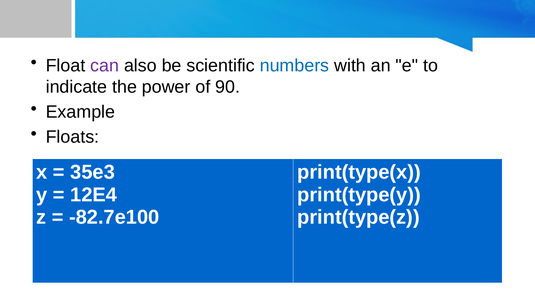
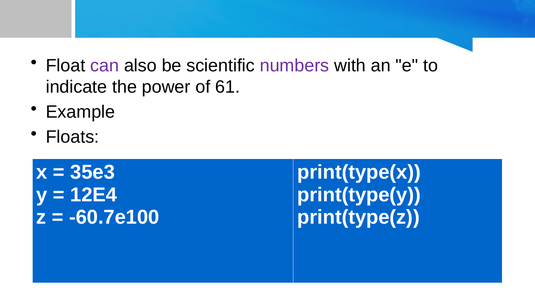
numbers colour: blue -> purple
90: 90 -> 61
-82.7e100: -82.7e100 -> -60.7e100
